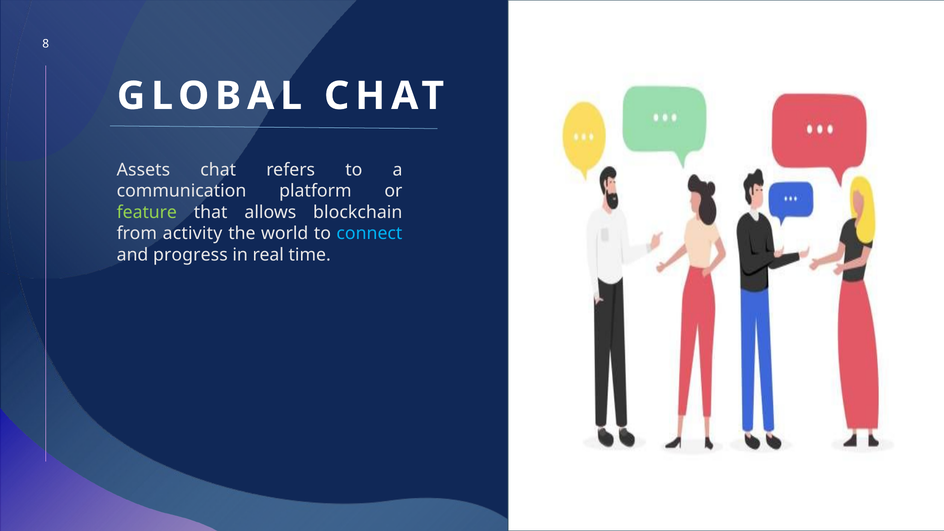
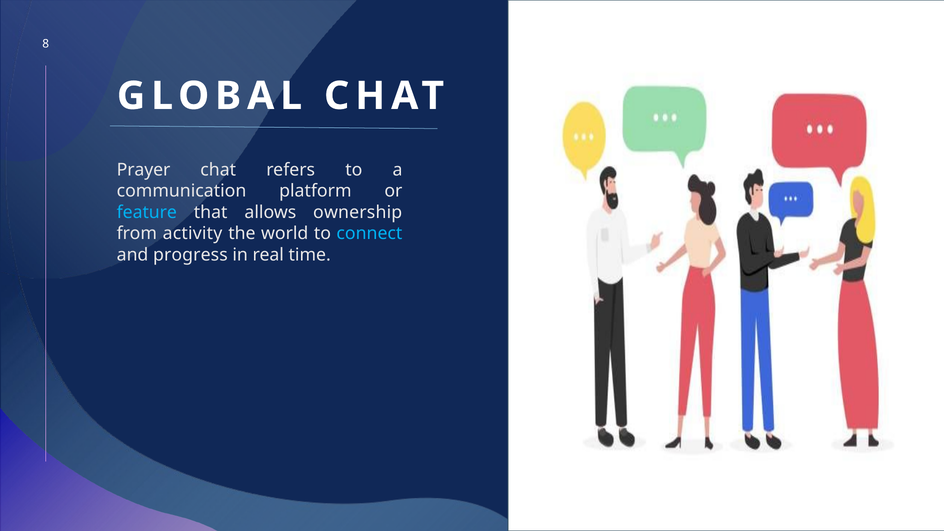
Assets: Assets -> Prayer
feature colour: light green -> light blue
blockchain: blockchain -> ownership
